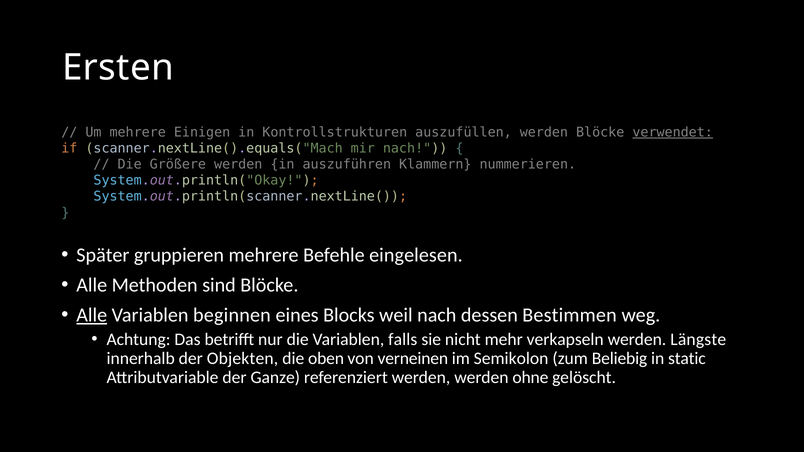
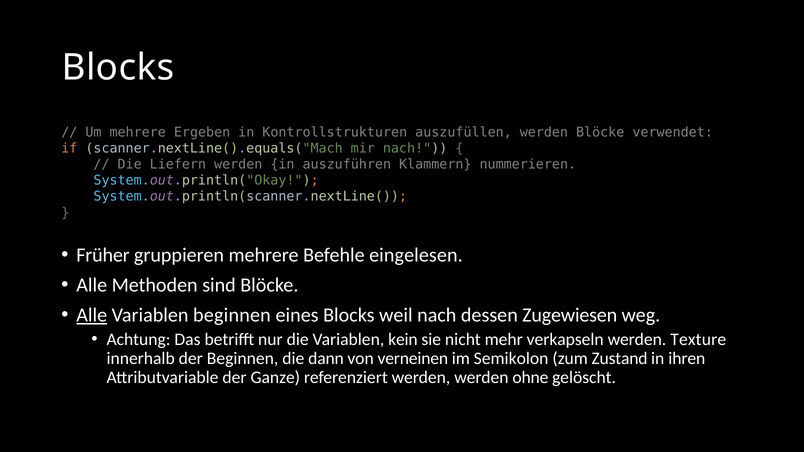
Ersten at (118, 68): Ersten -> Blocks
Einigen: Einigen -> Ergeben
verwendet underline: present -> none
Größere: Größere -> Liefern
Später: Später -> Früher
Bestimmen: Bestimmen -> Zugewiesen
falls: falls -> kein
Längste: Längste -> Texture
der Objekten: Objekten -> Beginnen
oben: oben -> dann
Beliebig: Beliebig -> Zustand
static: static -> ihren
